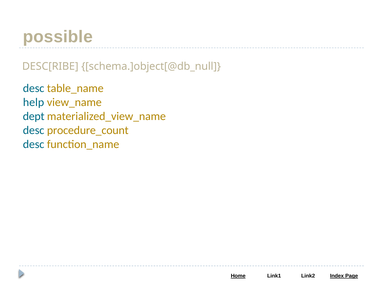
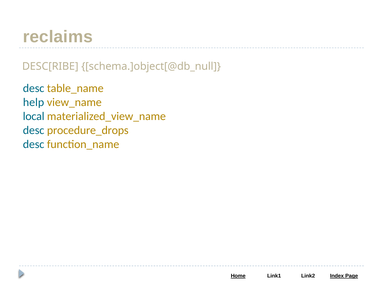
possible: possible -> reclaims
dept: dept -> local
procedure_count: procedure_count -> procedure_drops
